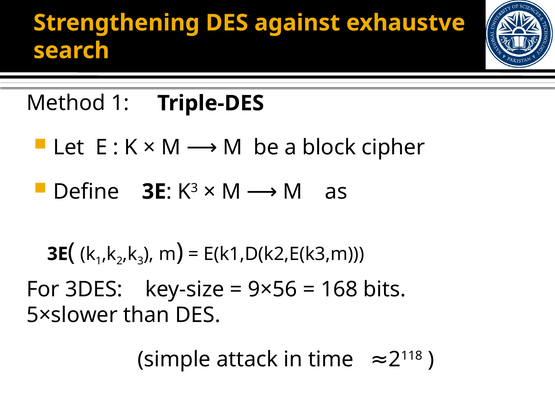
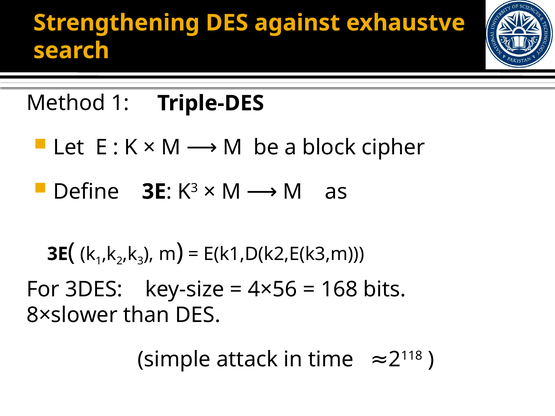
9×56: 9×56 -> 4×56
5×slower: 5×slower -> 8×slower
